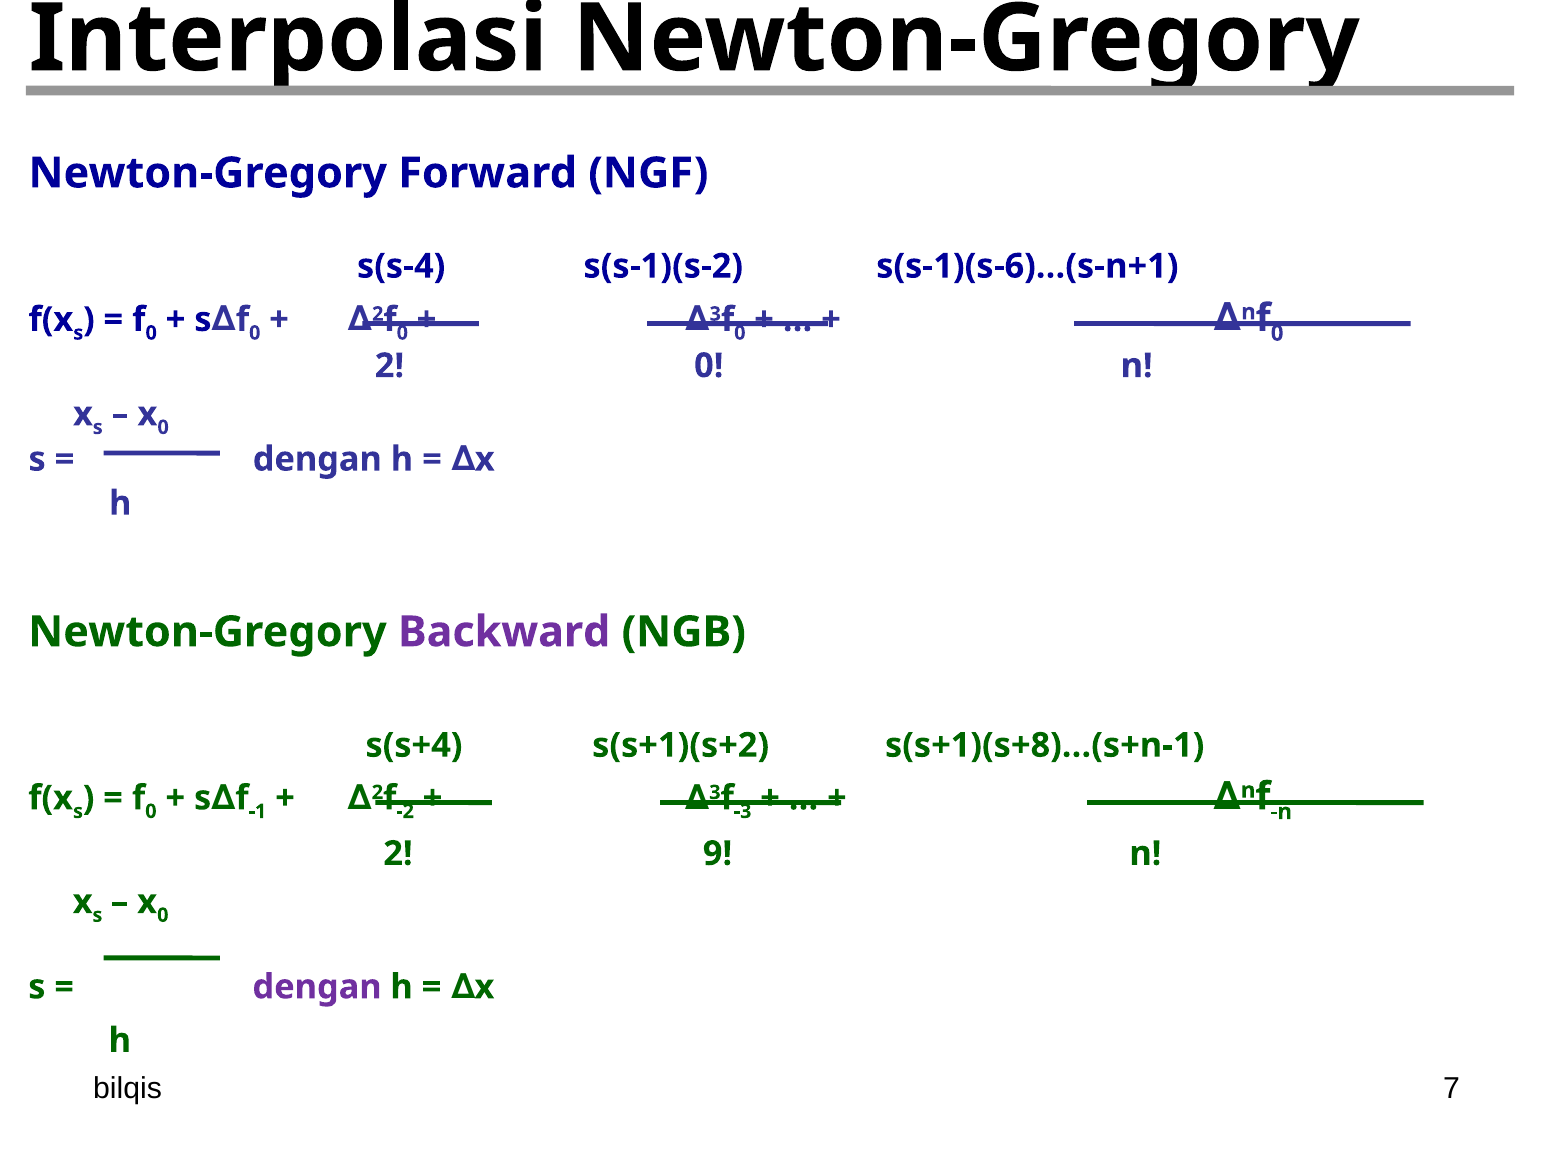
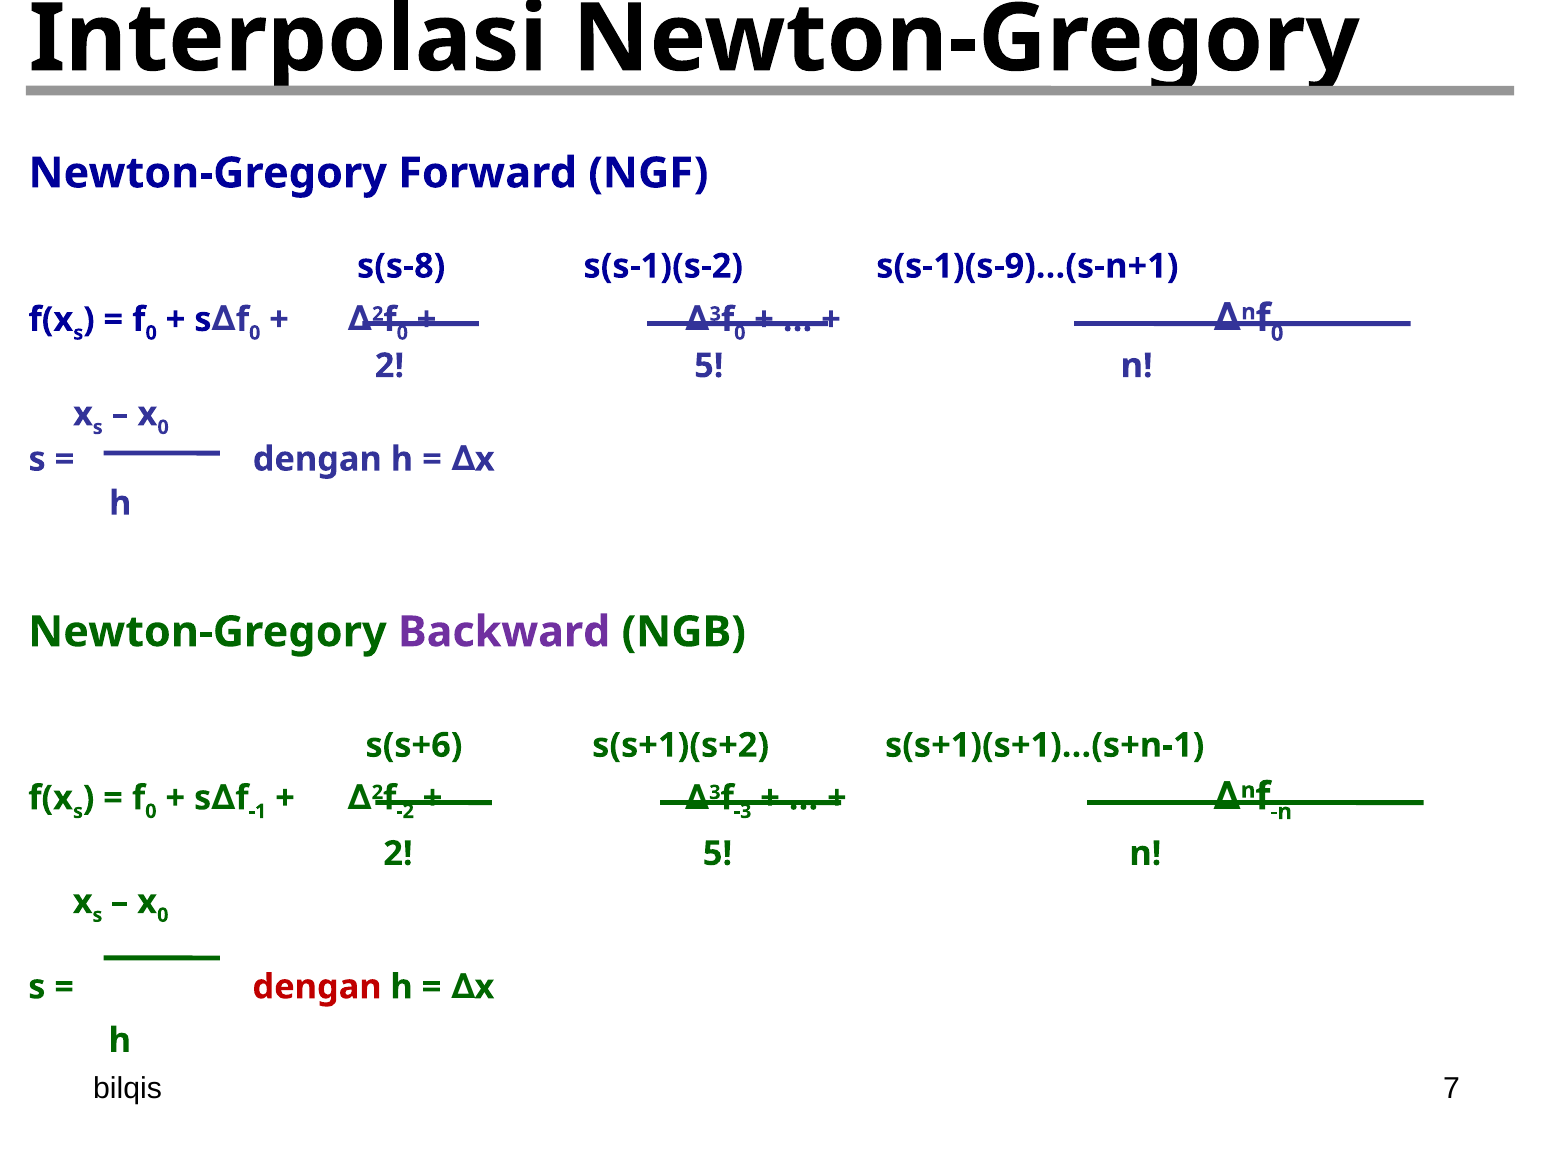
s(s-4: s(s-4 -> s(s-8
s(s-1)(s-6)…(s-n+1: s(s-1)(s-6)…(s-n+1 -> s(s-1)(s-9)…(s-n+1
0 at (709, 366): 0 -> 5
s(s+4: s(s+4 -> s(s+6
s(s+1)(s+8)…(s+n-1: s(s+1)(s+8)…(s+n-1 -> s(s+1)(s+1)…(s+n-1
9 at (717, 853): 9 -> 5
dengan at (317, 987) colour: purple -> red
